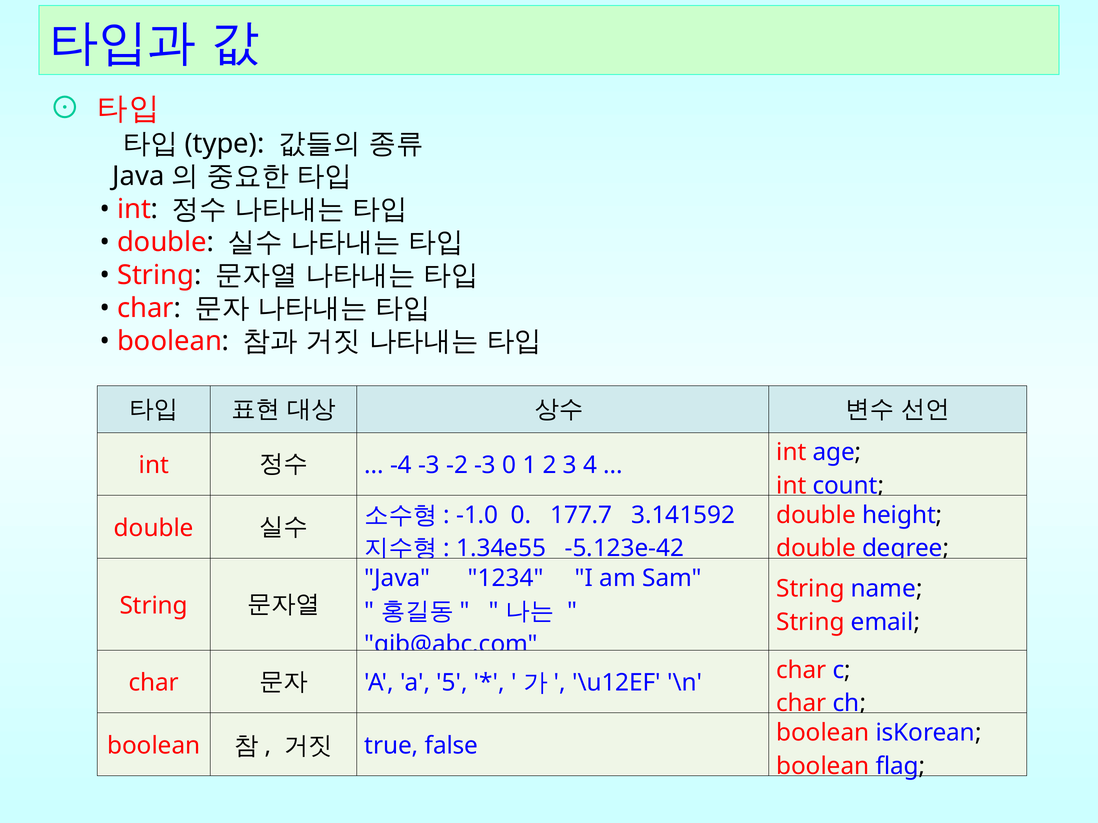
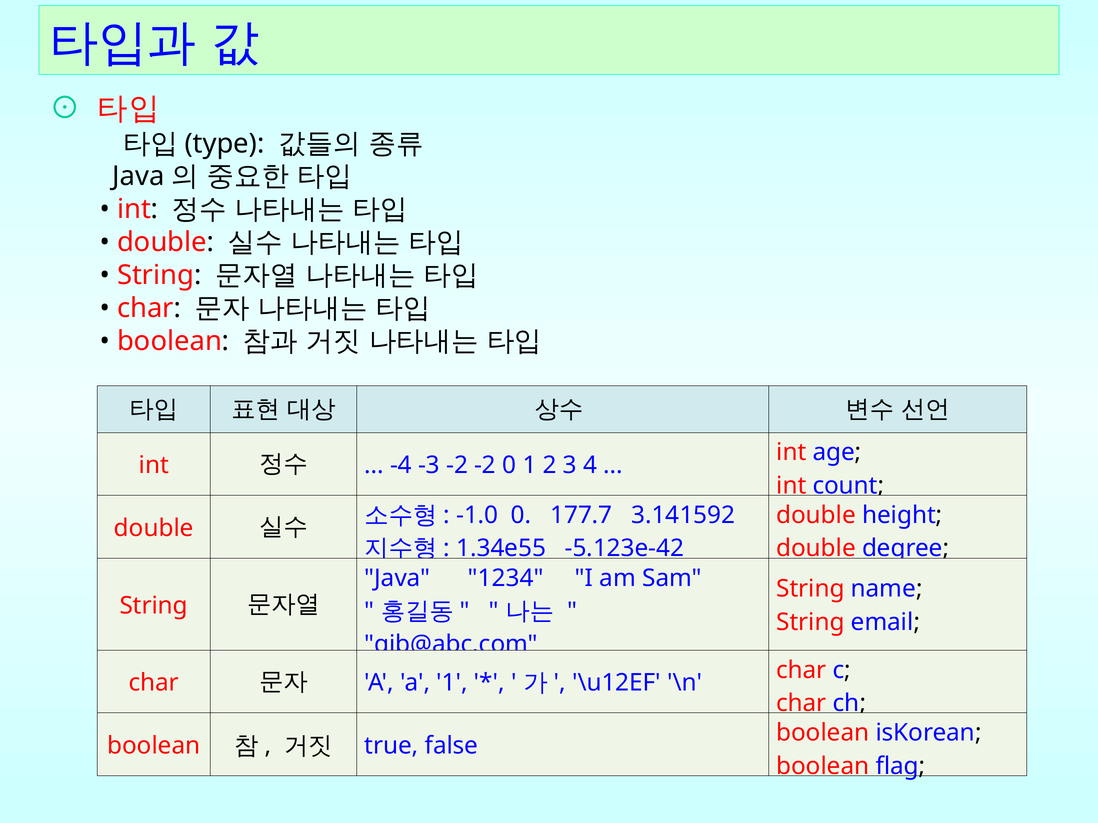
-2 -3: -3 -> -2
a 5: 5 -> 1
